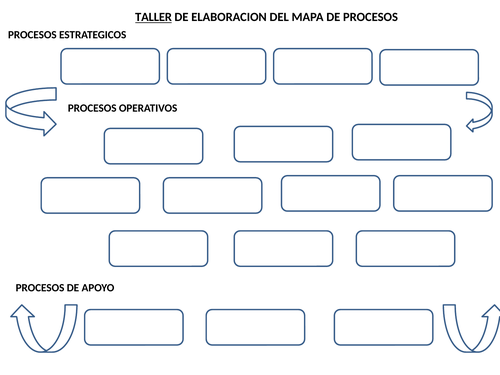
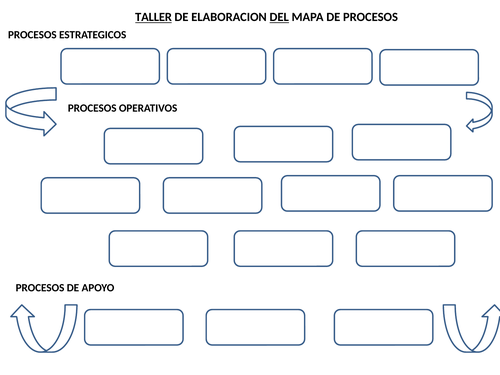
DEL underline: none -> present
